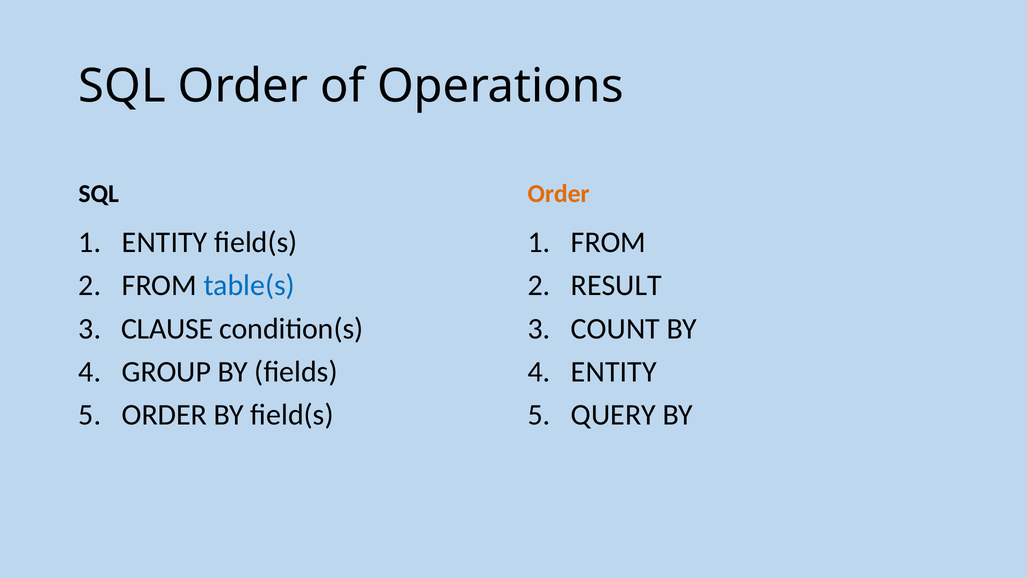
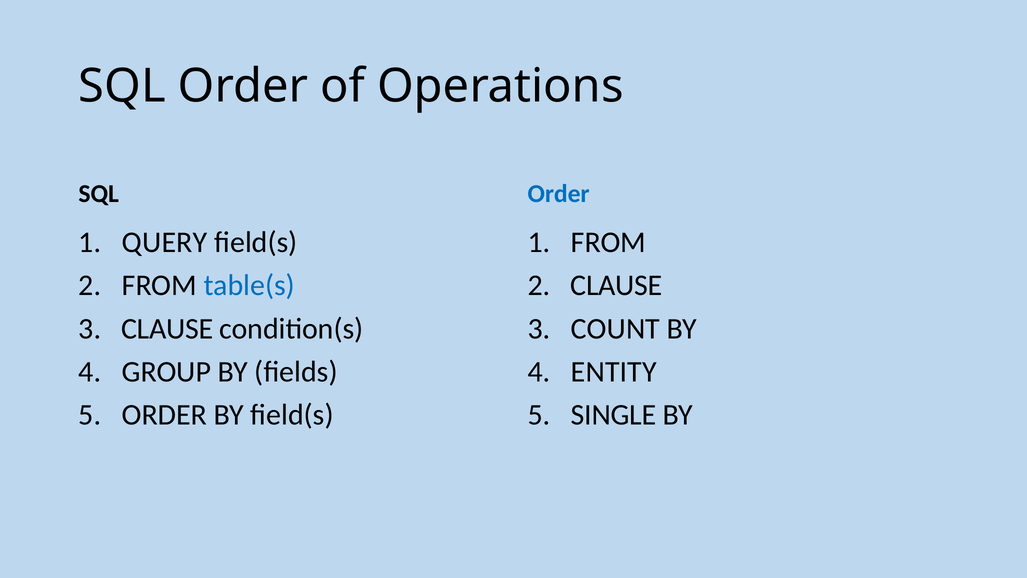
Order at (559, 194) colour: orange -> blue
ENTITY at (165, 242): ENTITY -> QUERY
RESULT at (616, 285): RESULT -> CLAUSE
QUERY: QUERY -> SINGLE
